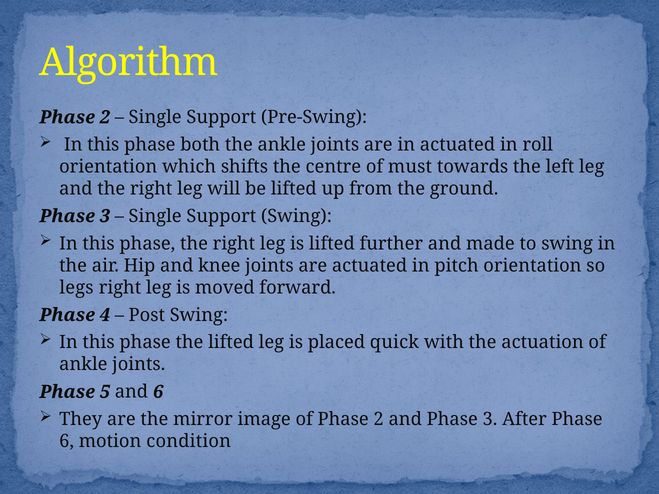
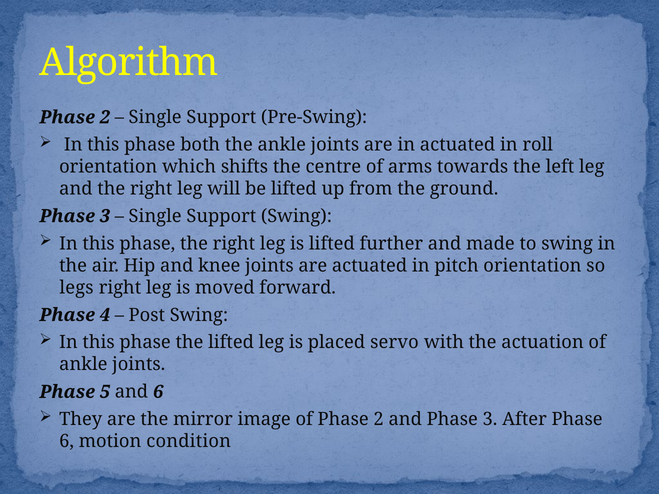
must: must -> arms
quick: quick -> servo
